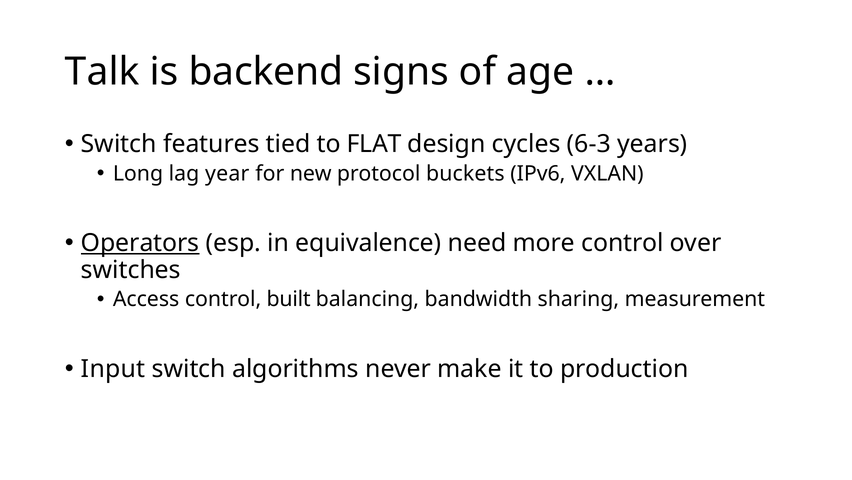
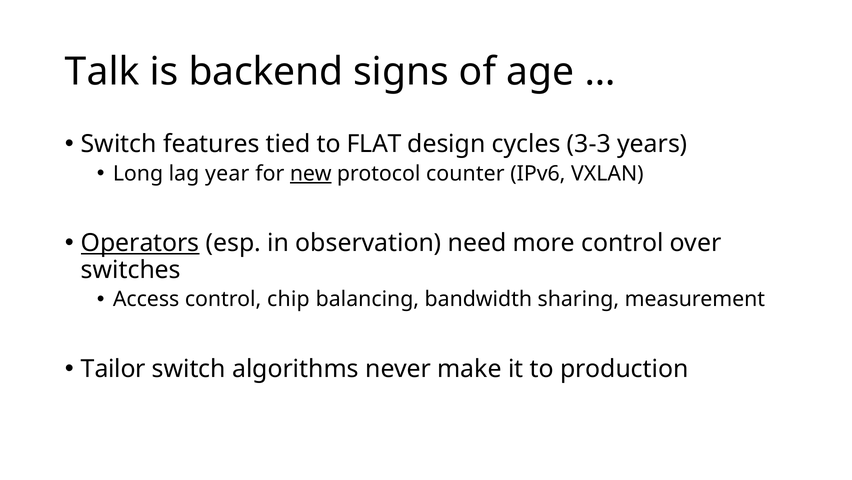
6-3: 6-3 -> 3-3
new underline: none -> present
buckets: buckets -> counter
equivalence: equivalence -> observation
built: built -> chip
Input: Input -> Tailor
